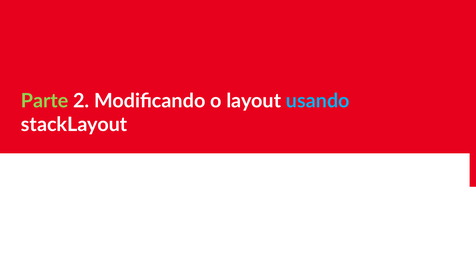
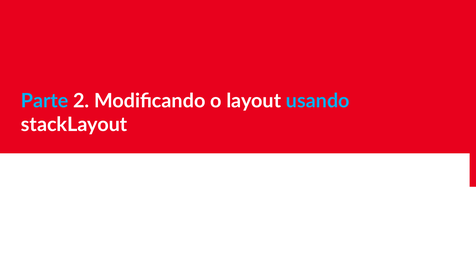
Parte colour: light green -> light blue
